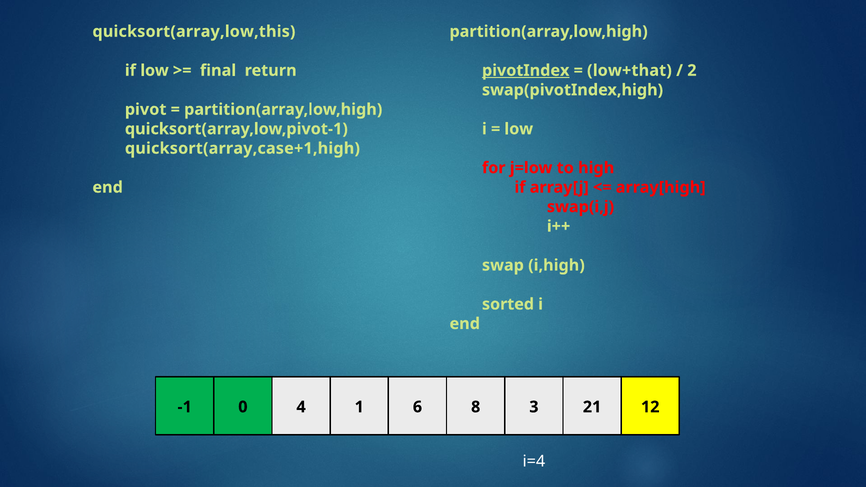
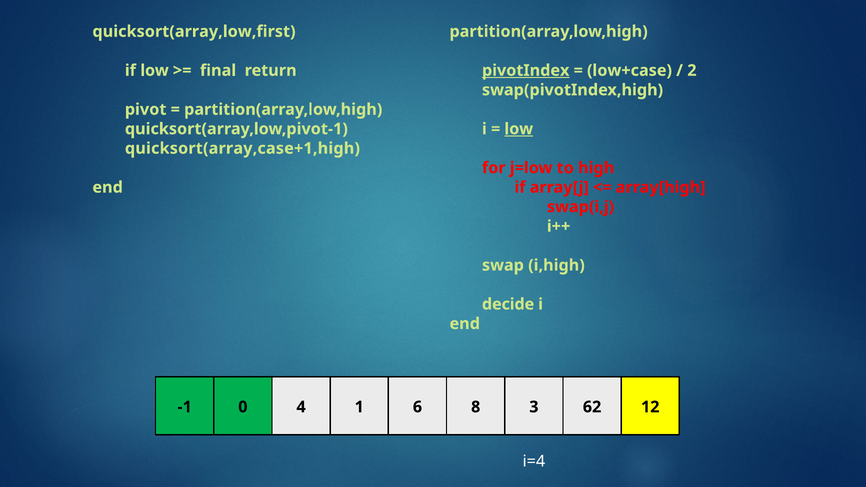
quicksort(array,low,this: quicksort(array,low,this -> quicksort(array,low,first
low+that: low+that -> low+case
low at (519, 129) underline: none -> present
sorted: sorted -> decide
21: 21 -> 62
